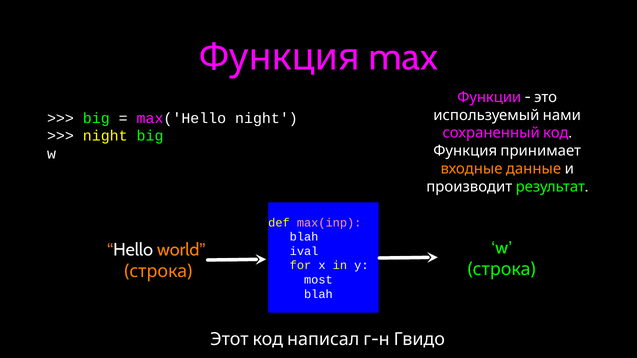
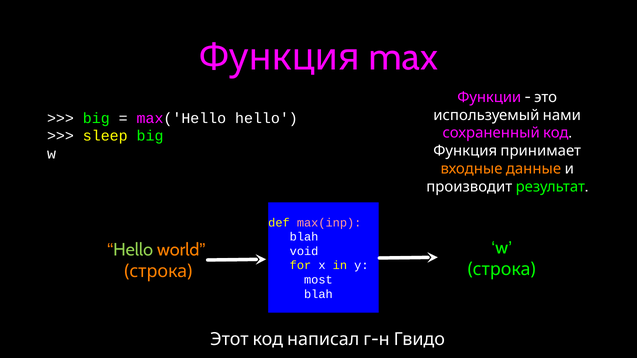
max('Hello night: night -> hello
night at (105, 136): night -> sleep
Hello at (133, 250) colour: white -> light green
ival: ival -> void
